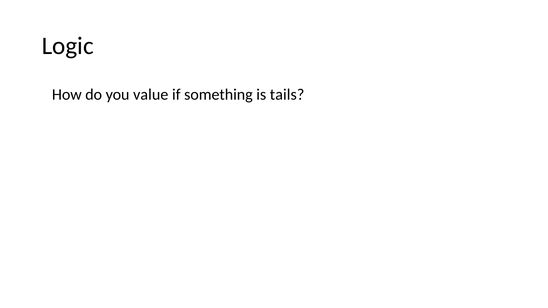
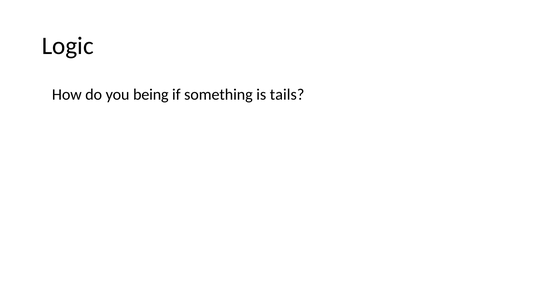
value: value -> being
